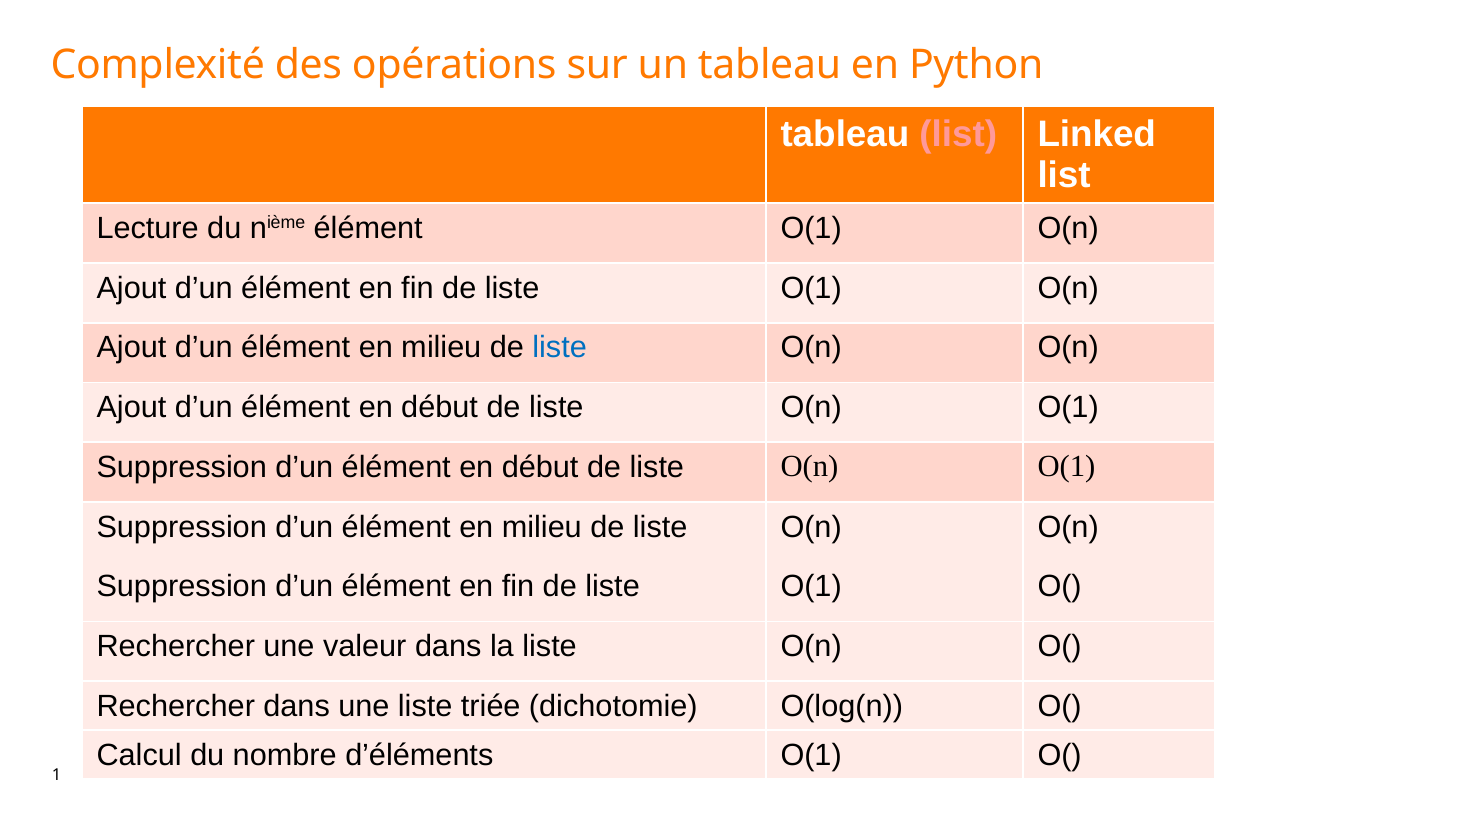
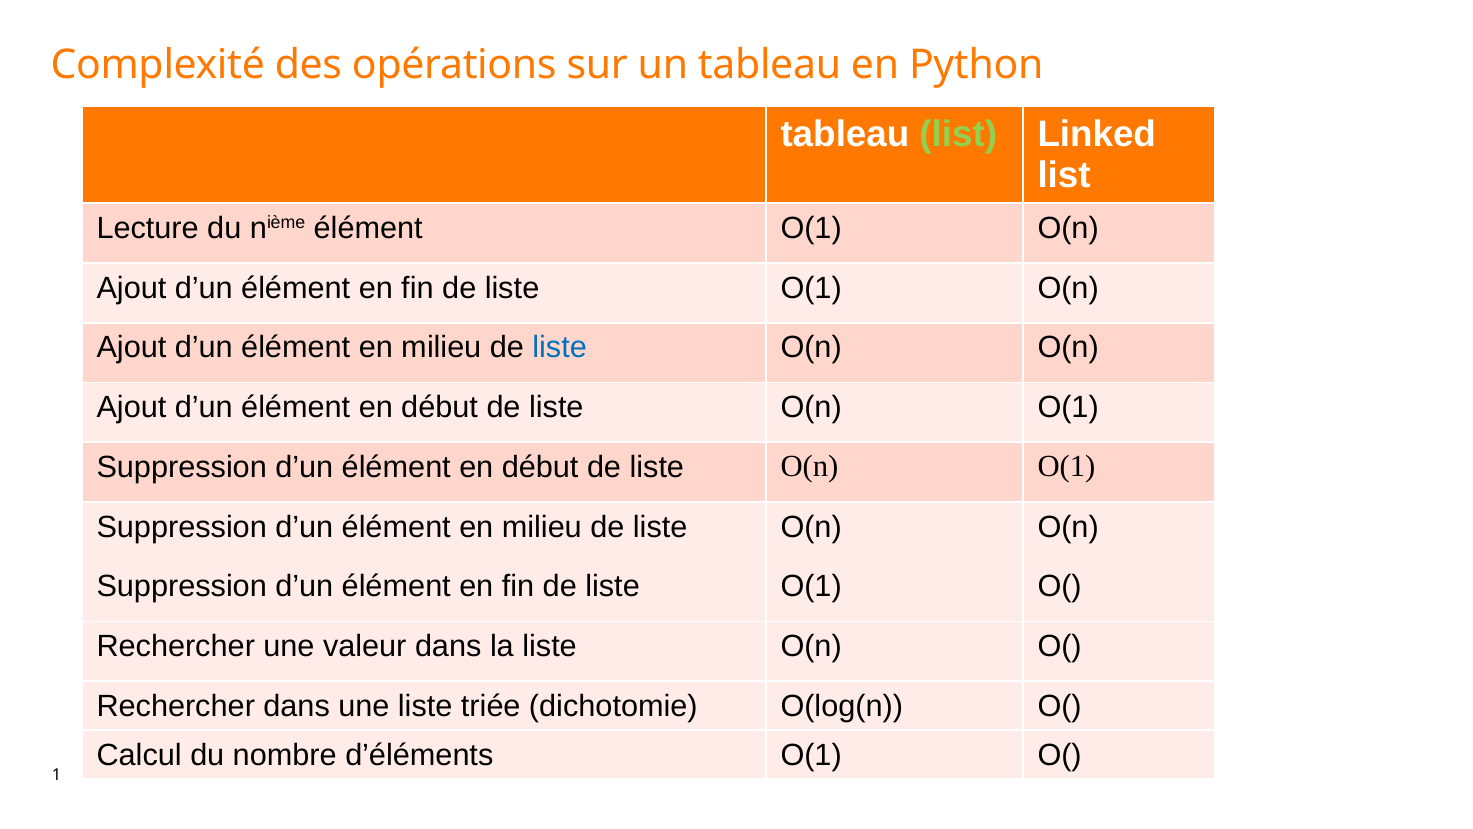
list at (958, 135) colour: pink -> light green
